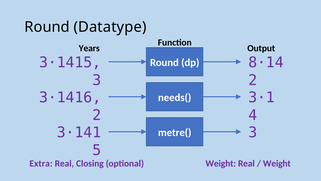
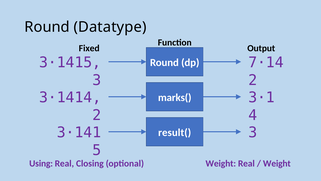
Years: Years -> Fixed
8·14: 8·14 -> 7·14
3·1416: 3·1416 -> 3·1414
needs(: needs( -> marks(
metre(: metre( -> result(
Extra: Extra -> Using
